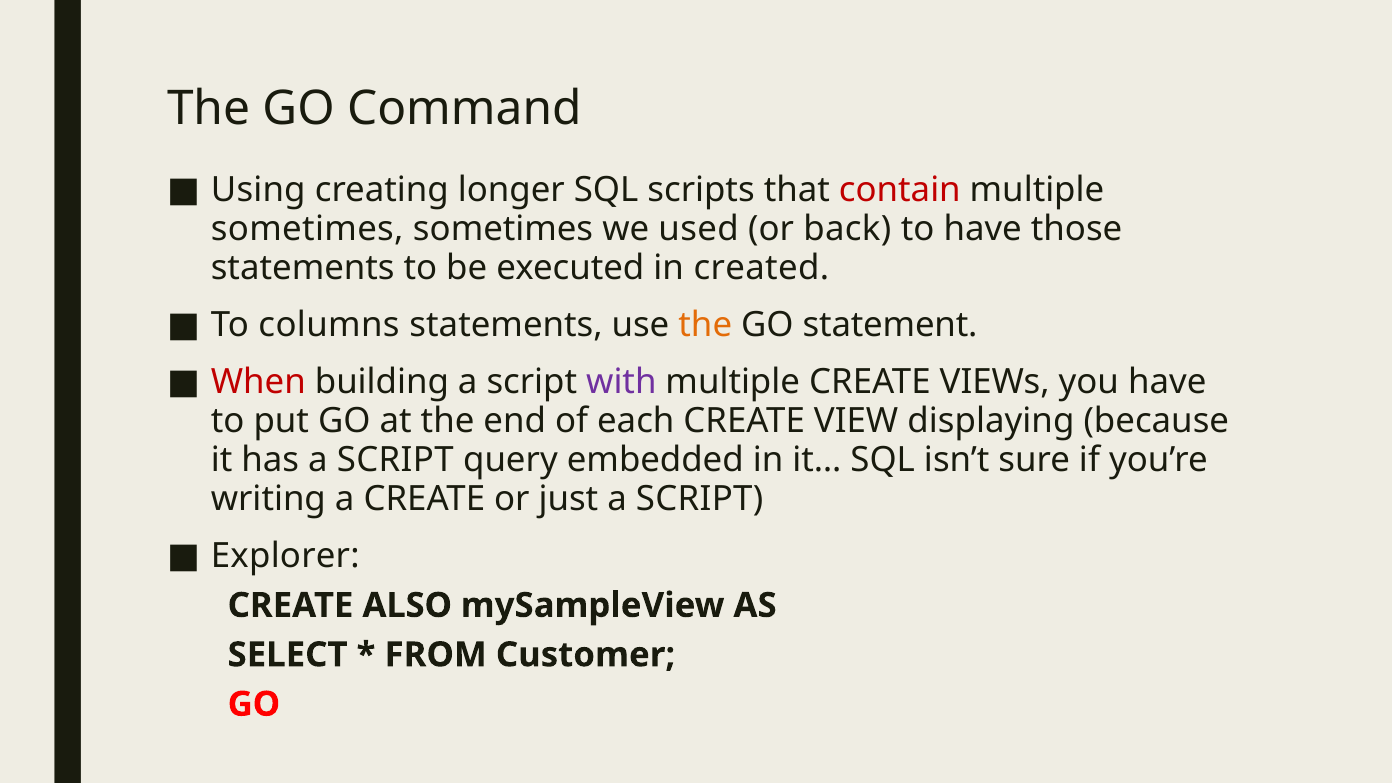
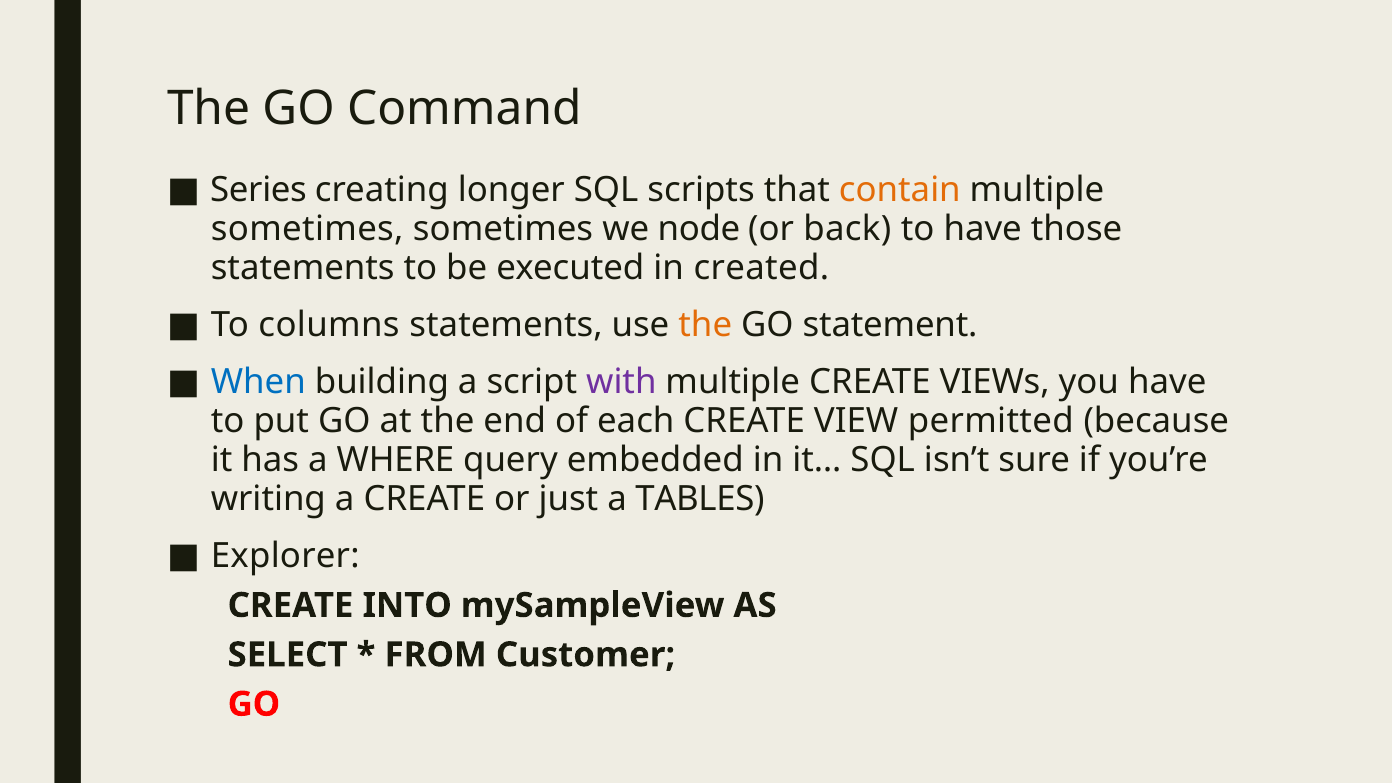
Using: Using -> Series
contain colour: red -> orange
used: used -> node
When colour: red -> blue
displaying: displaying -> permitted
has a SCRIPT: SCRIPT -> WHERE
just a SCRIPT: SCRIPT -> TABLES
ALSO: ALSO -> INTO
